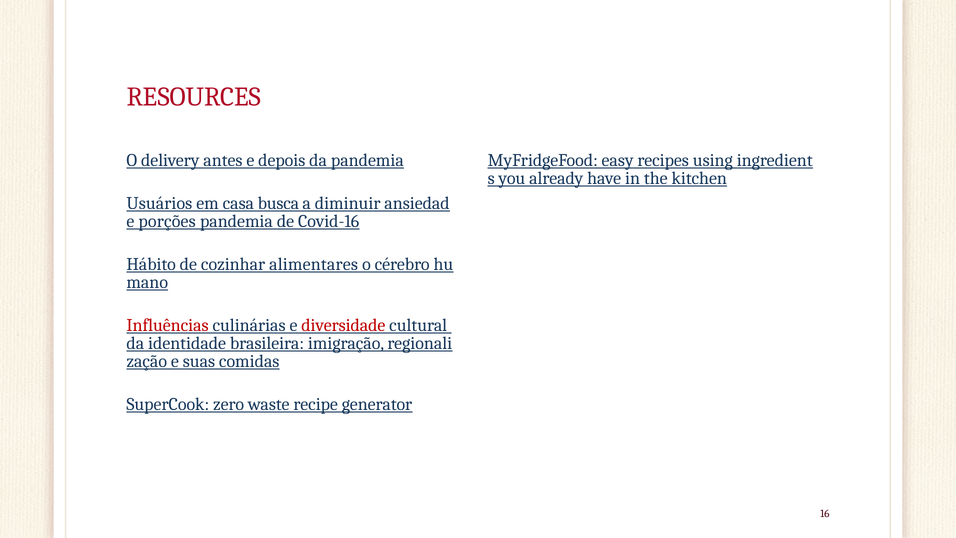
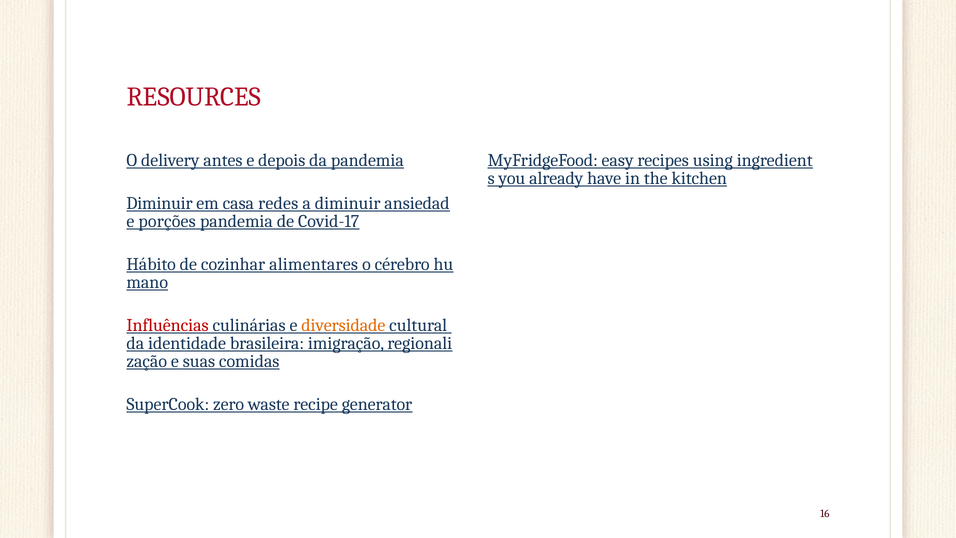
Usuários at (159, 203): Usuários -> Diminuir
busca: busca -> redes
Covid-16: Covid-16 -> Covid-17
diversidade colour: red -> orange
